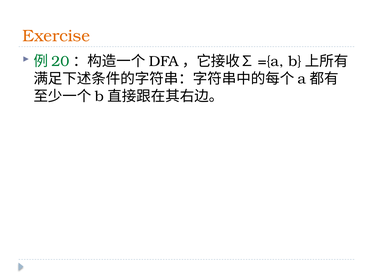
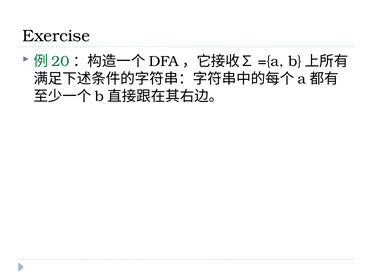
Exercise colour: orange -> black
